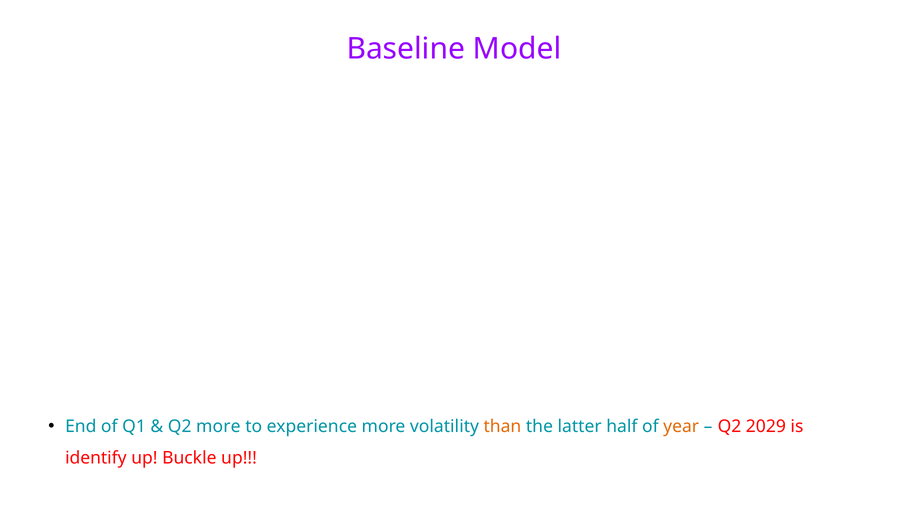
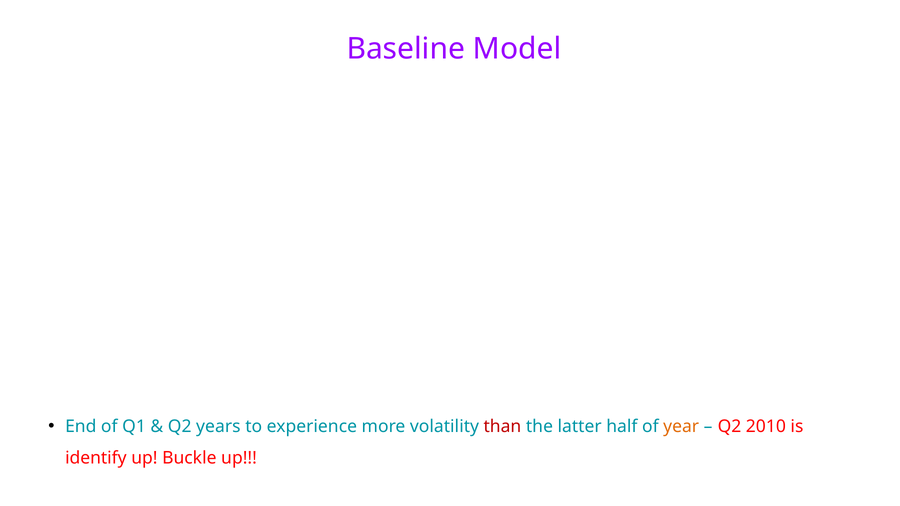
Q2 more: more -> years
than colour: orange -> red
2029: 2029 -> 2010
